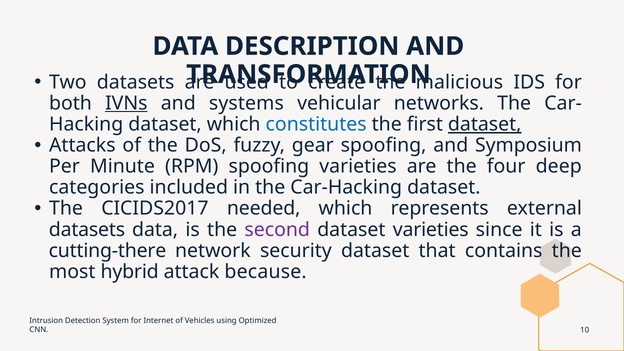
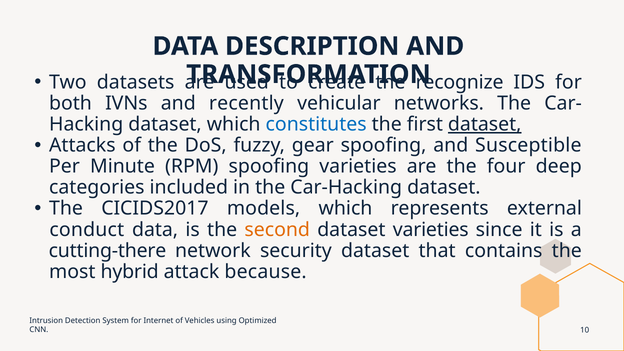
malicious: malicious -> recognize
IVNs underline: present -> none
systems: systems -> recently
Symposium: Symposium -> Susceptible
needed: needed -> models
datasets at (87, 230): datasets -> conduct
second colour: purple -> orange
